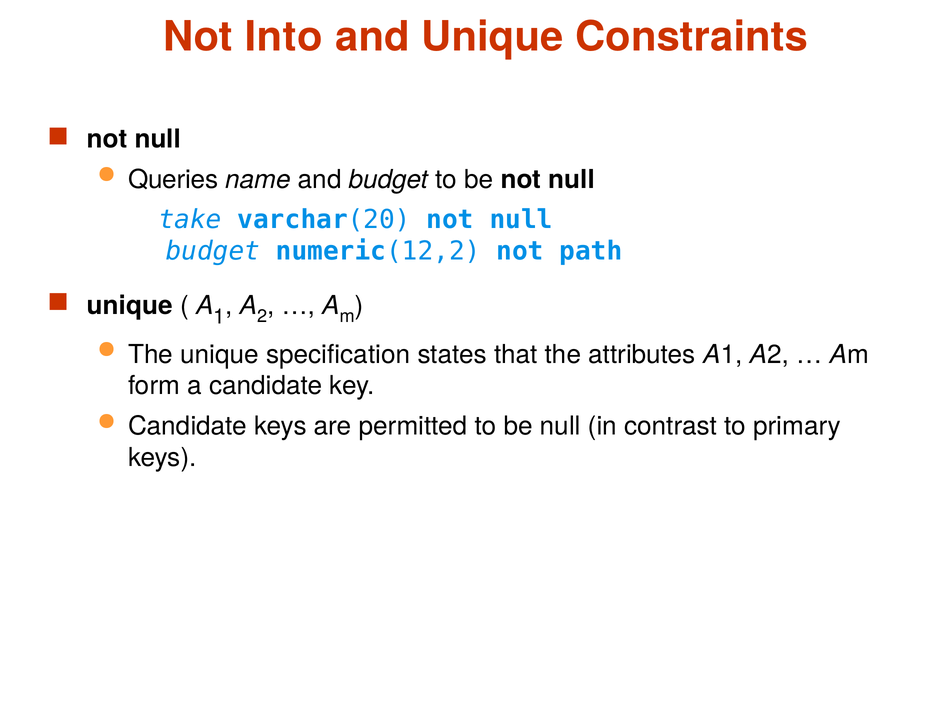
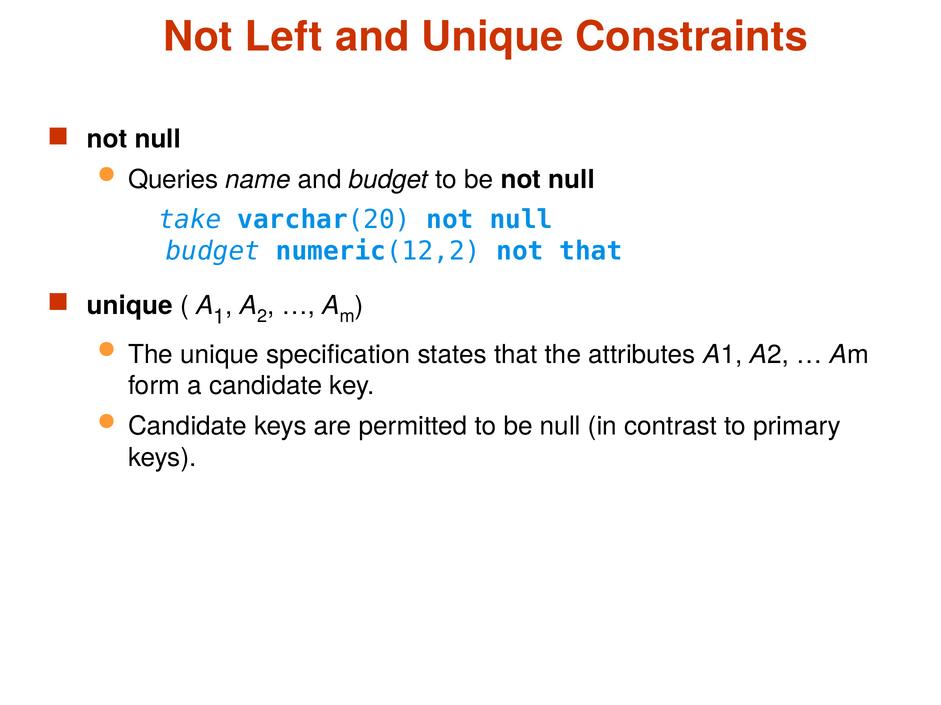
Into: Into -> Left
not path: path -> that
